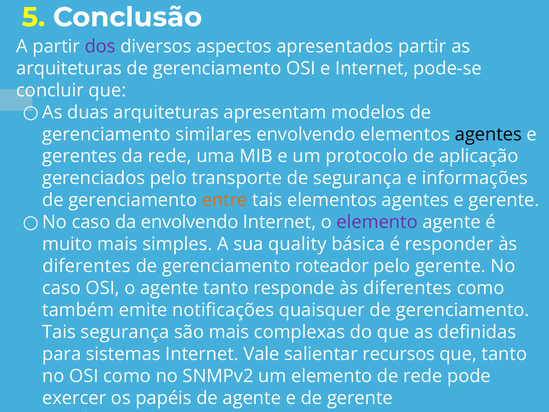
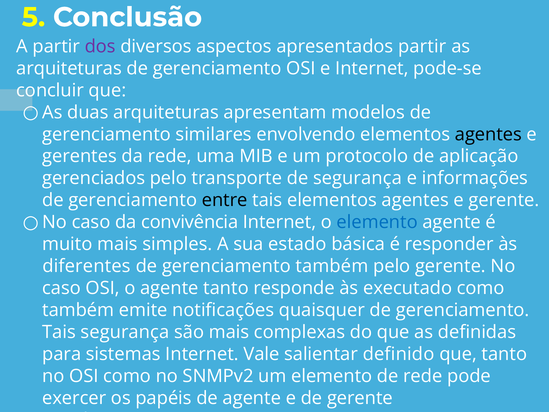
entre colour: orange -> black
da envolvendo: envolvendo -> convivência
elemento at (377, 222) colour: purple -> blue
quality: quality -> estado
gerenciamento roteador: roteador -> também
responde às diferentes: diferentes -> executado
recursos: recursos -> definido
